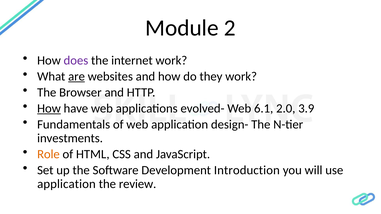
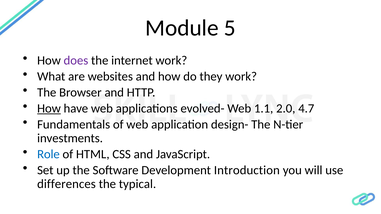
2: 2 -> 5
are underline: present -> none
6.1: 6.1 -> 1.1
3.9: 3.9 -> 4.7
Role colour: orange -> blue
application at (66, 184): application -> differences
review: review -> typical
